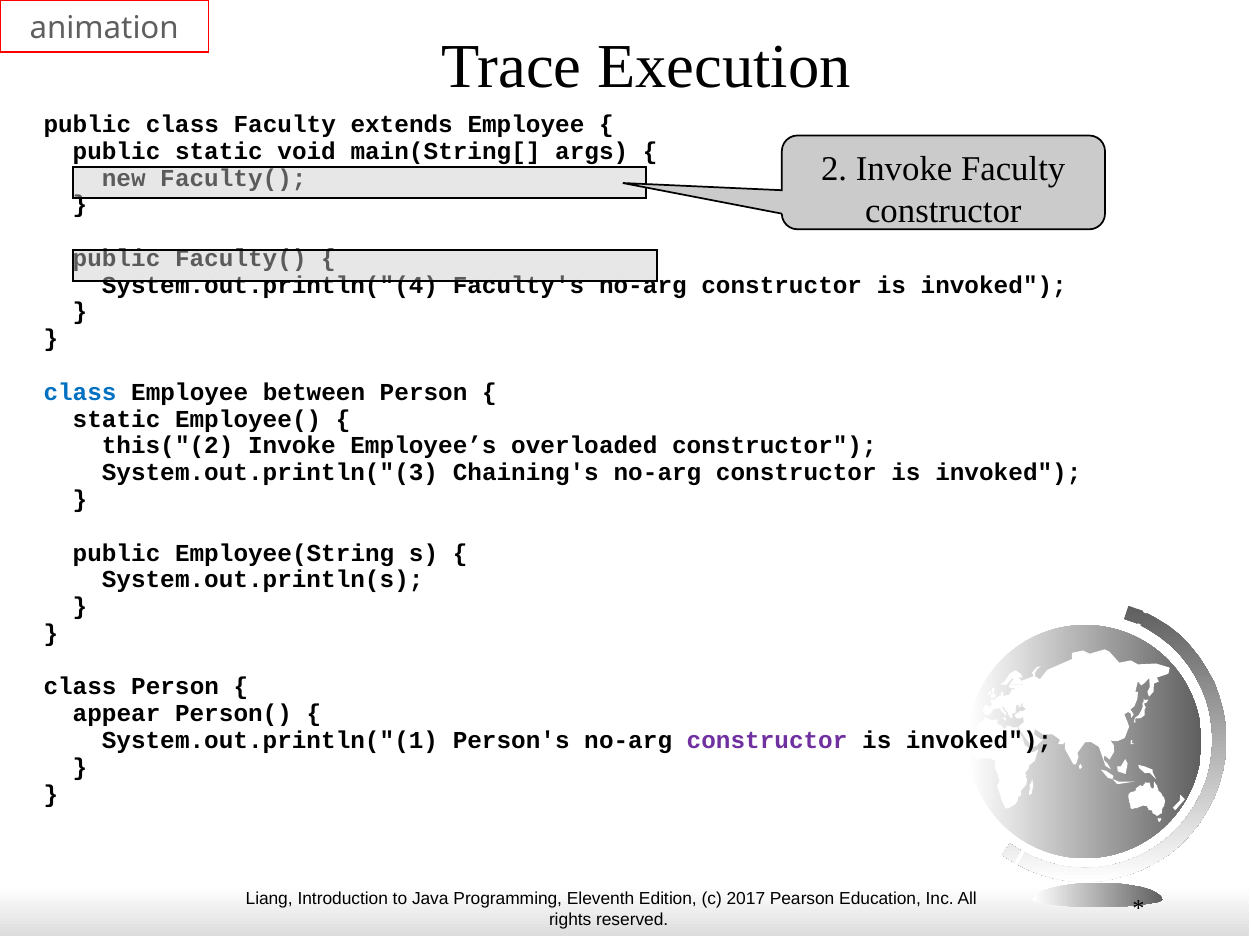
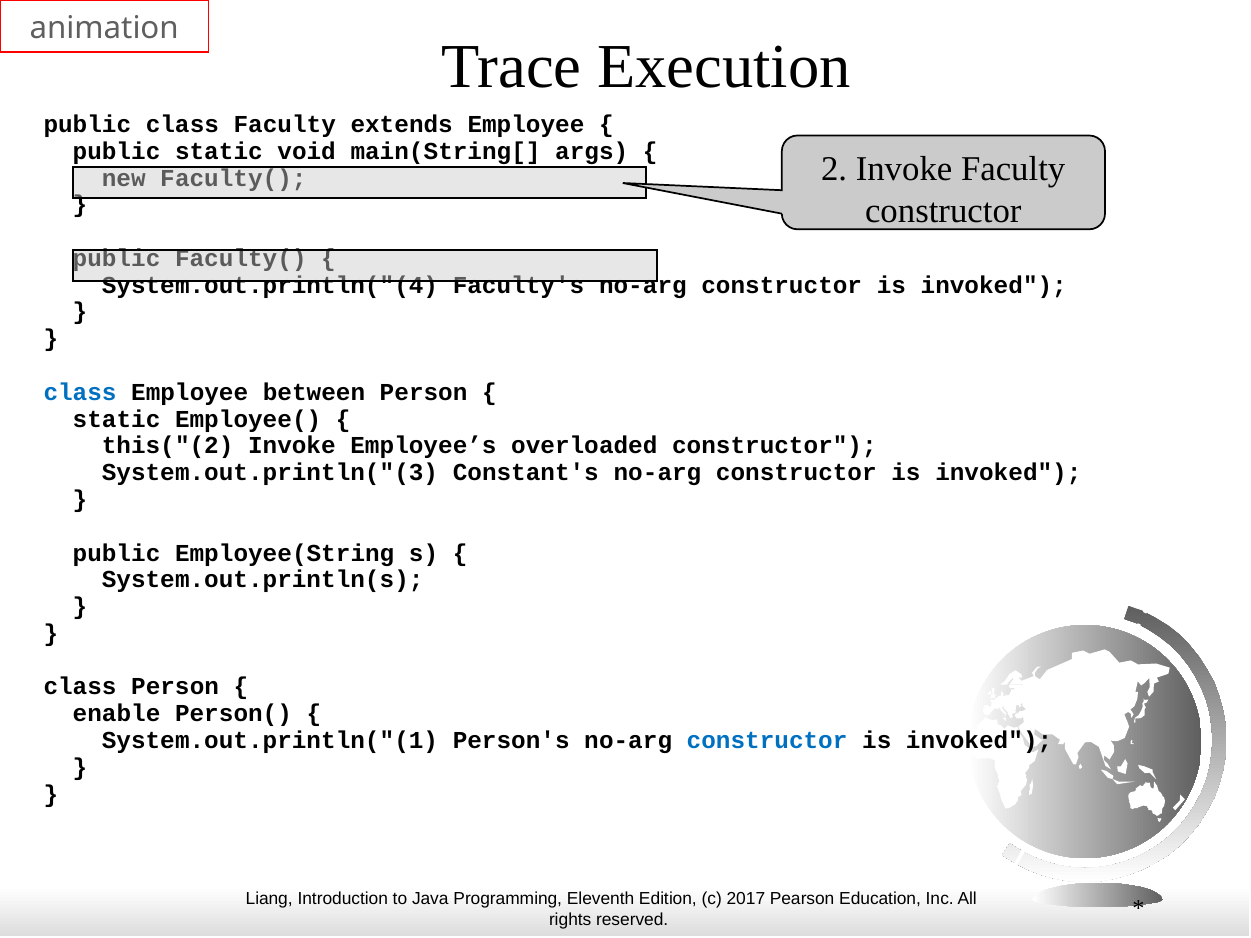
Chaining's: Chaining's -> Constant's
appear: appear -> enable
constructor at (767, 741) colour: purple -> blue
